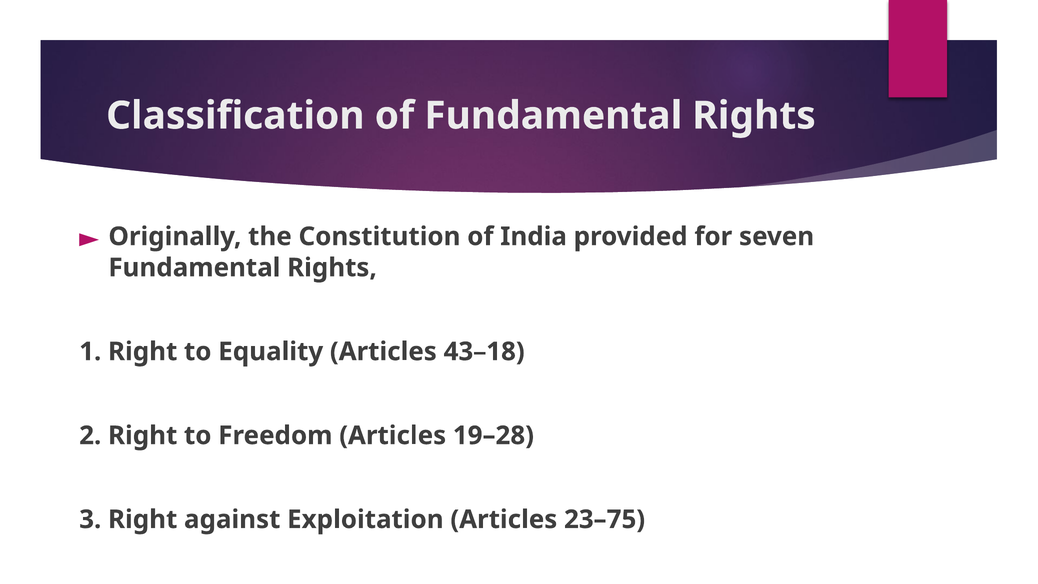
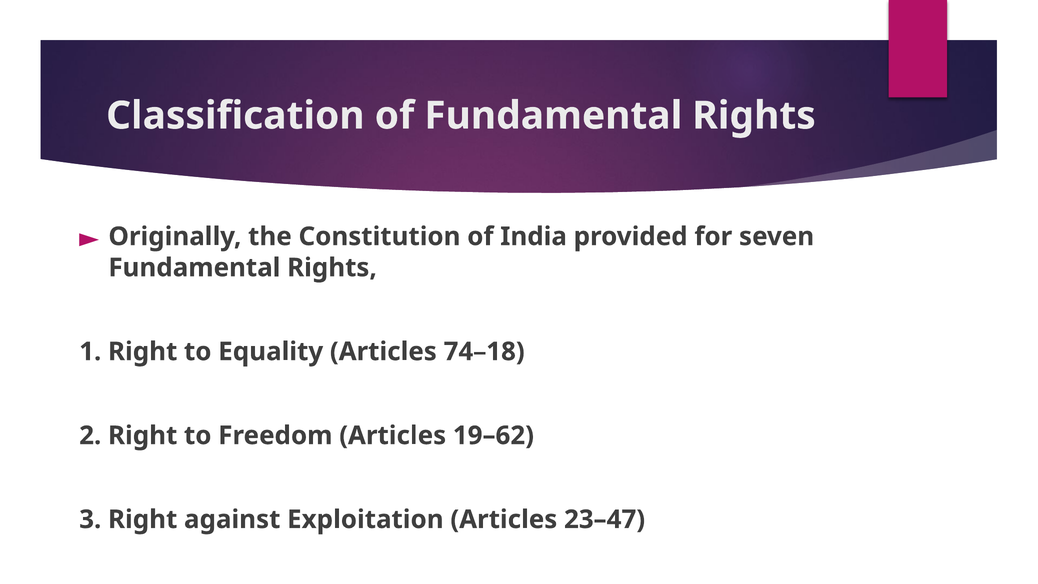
43–18: 43–18 -> 74–18
19–28: 19–28 -> 19–62
23–75: 23–75 -> 23–47
